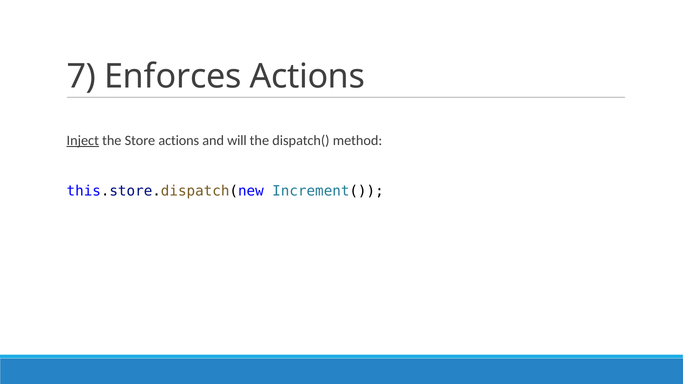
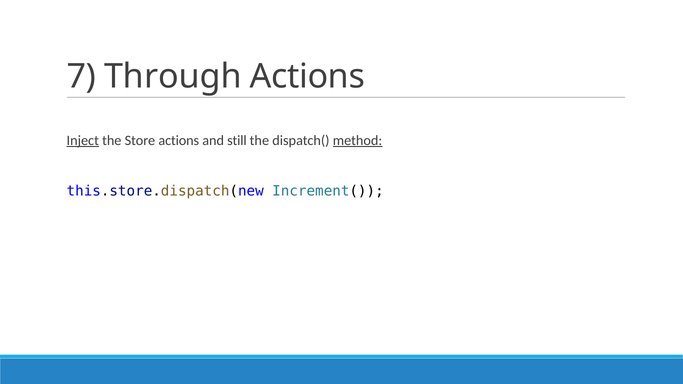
Enforces: Enforces -> Through
will: will -> still
method underline: none -> present
